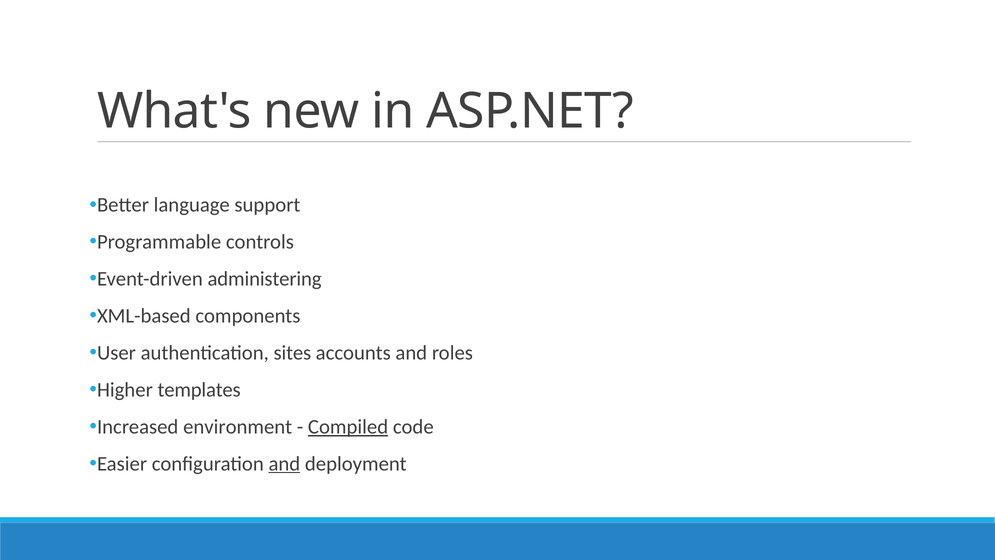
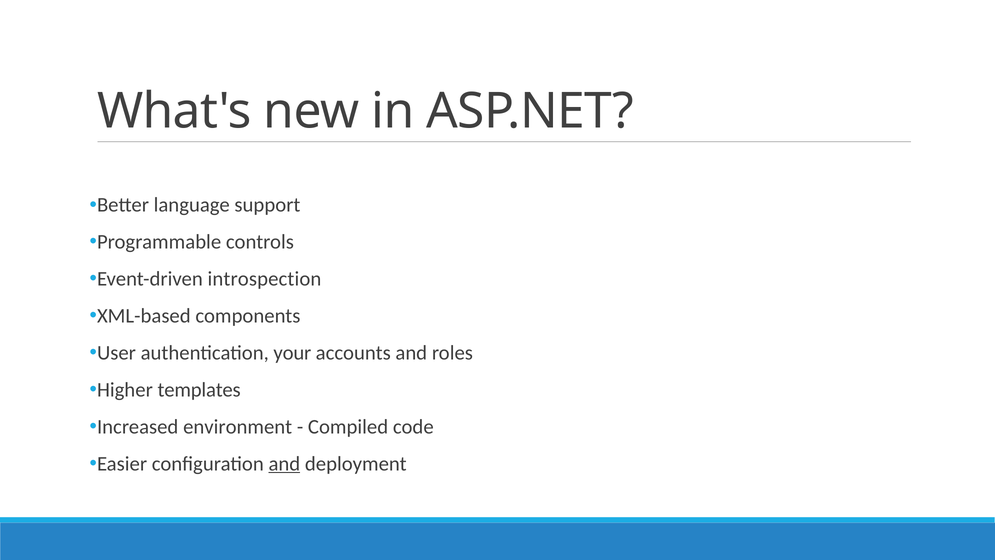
administering: administering -> introspection
sites: sites -> your
Compiled underline: present -> none
